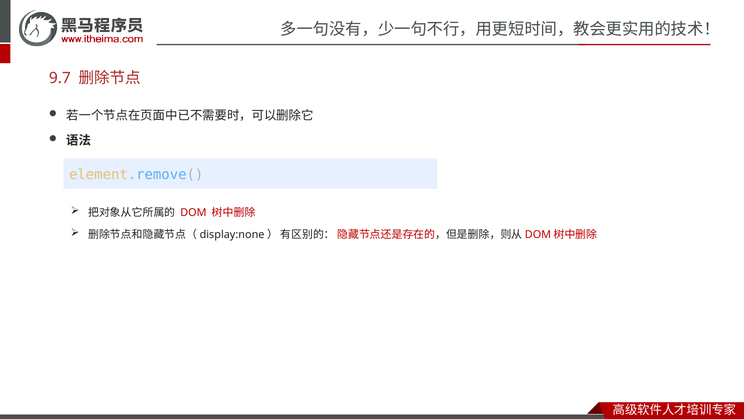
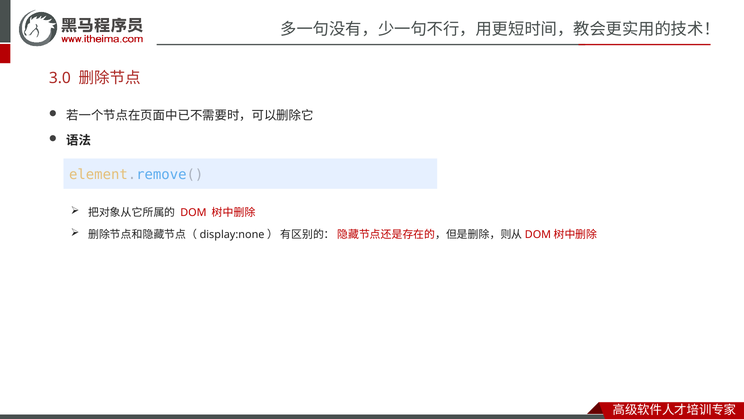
9.7: 9.7 -> 3.0
